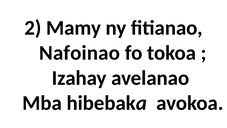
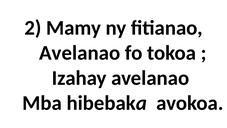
Nafoinao at (80, 53): Nafoinao -> Avelanao
